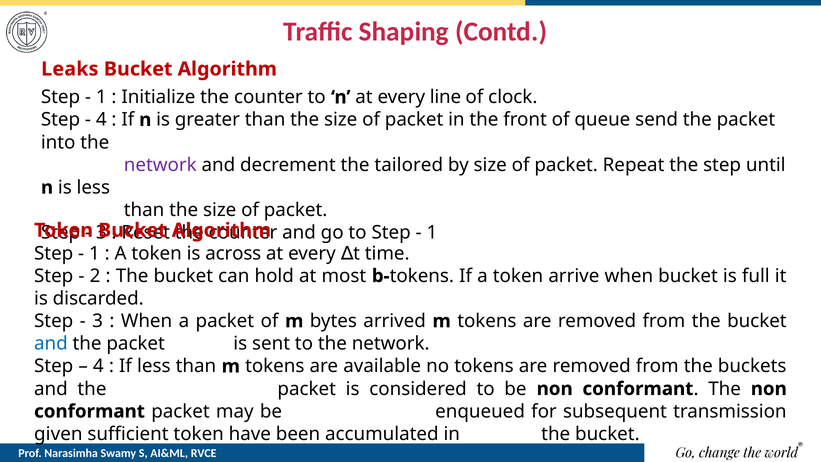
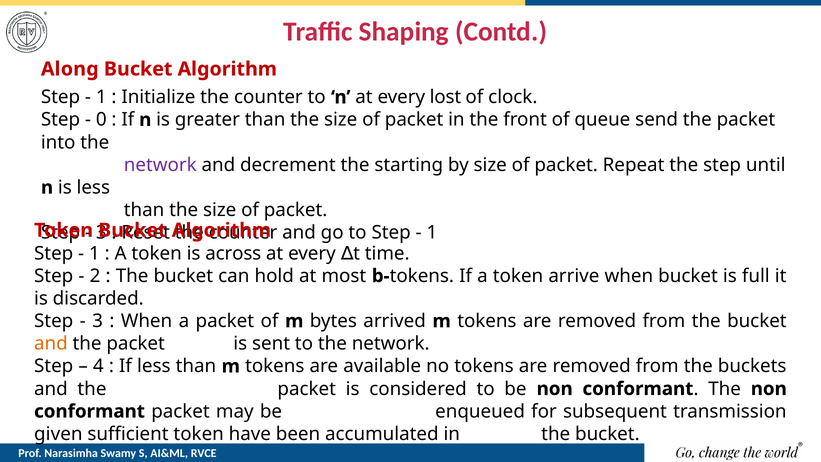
Leaks: Leaks -> Along
line: line -> lost
4 at (101, 120): 4 -> 0
tailored: tailored -> starting
and at (51, 344) colour: blue -> orange
